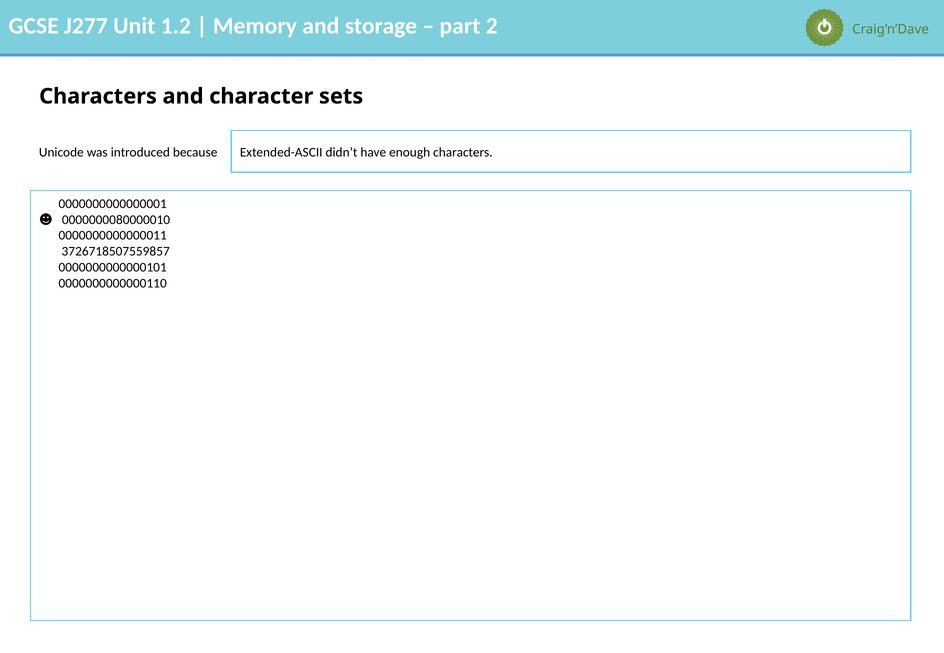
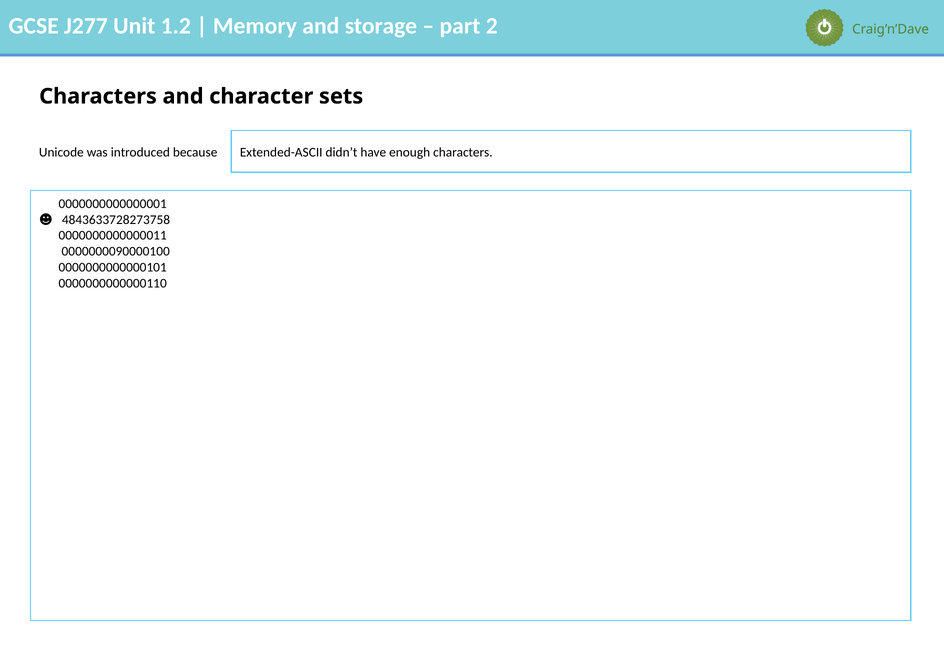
0000000080000010: 0000000080000010 -> 4843633728273758
3726718507559857: 3726718507559857 -> 0000000090000100
